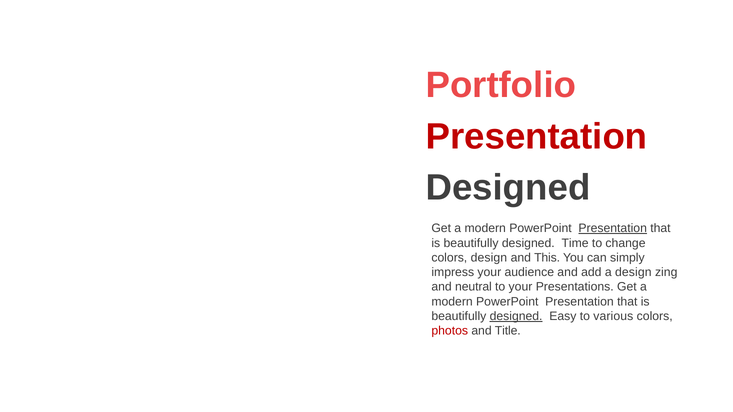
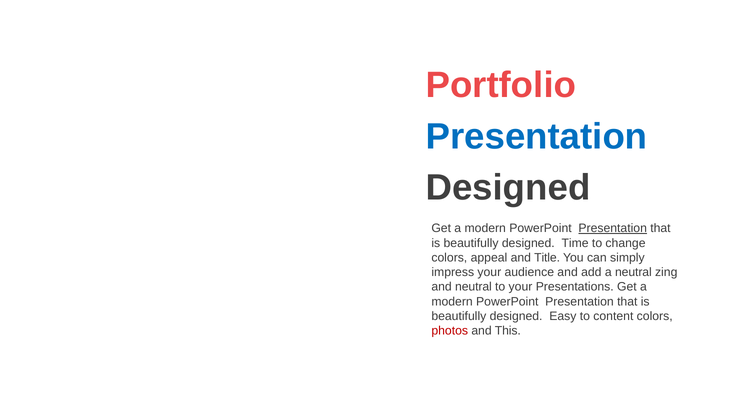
Presentation at (536, 137) colour: red -> blue
colors design: design -> appeal
This: This -> Title
a design: design -> neutral
designed at (516, 316) underline: present -> none
various: various -> content
Title: Title -> This
